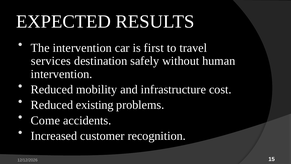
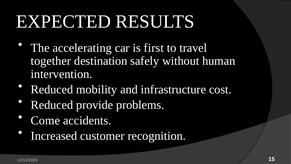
The intervention: intervention -> accelerating
services: services -> together
existing: existing -> provide
